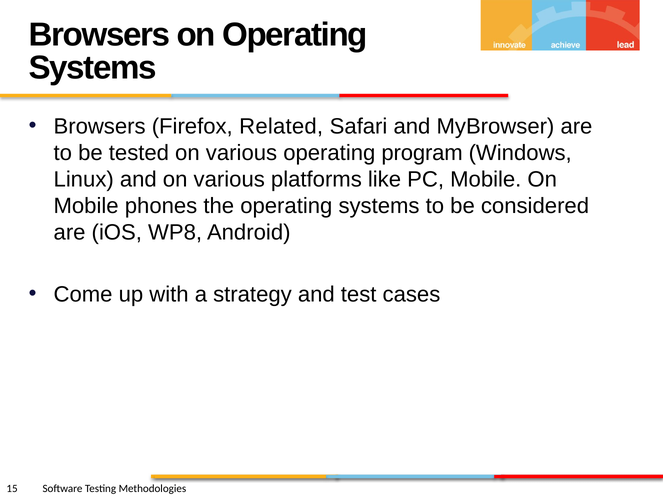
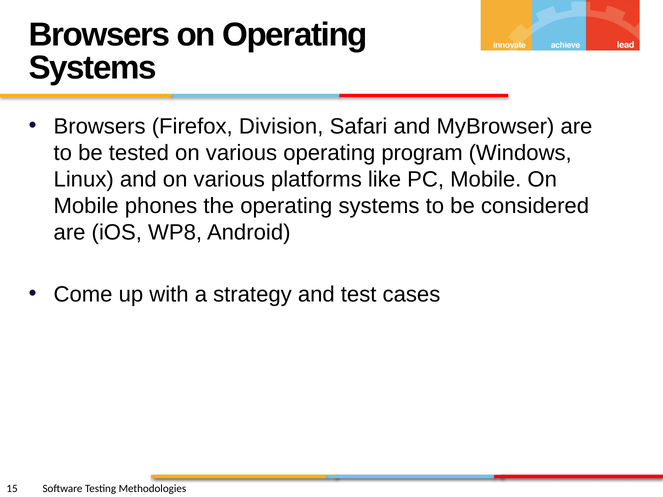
Related: Related -> Division
